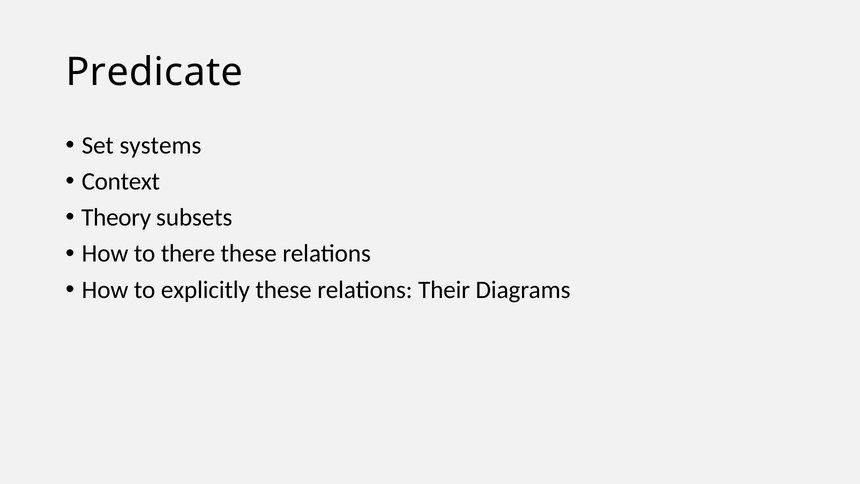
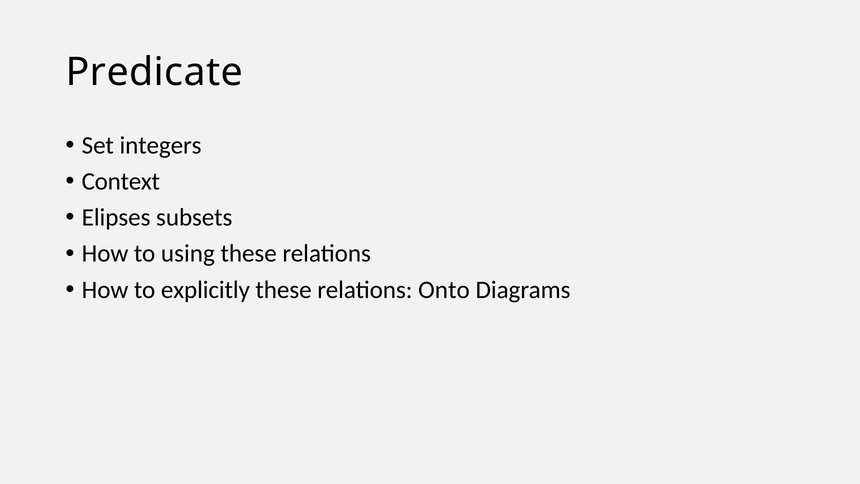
systems: systems -> integers
Theory: Theory -> Elipses
there: there -> using
Their: Their -> Onto
